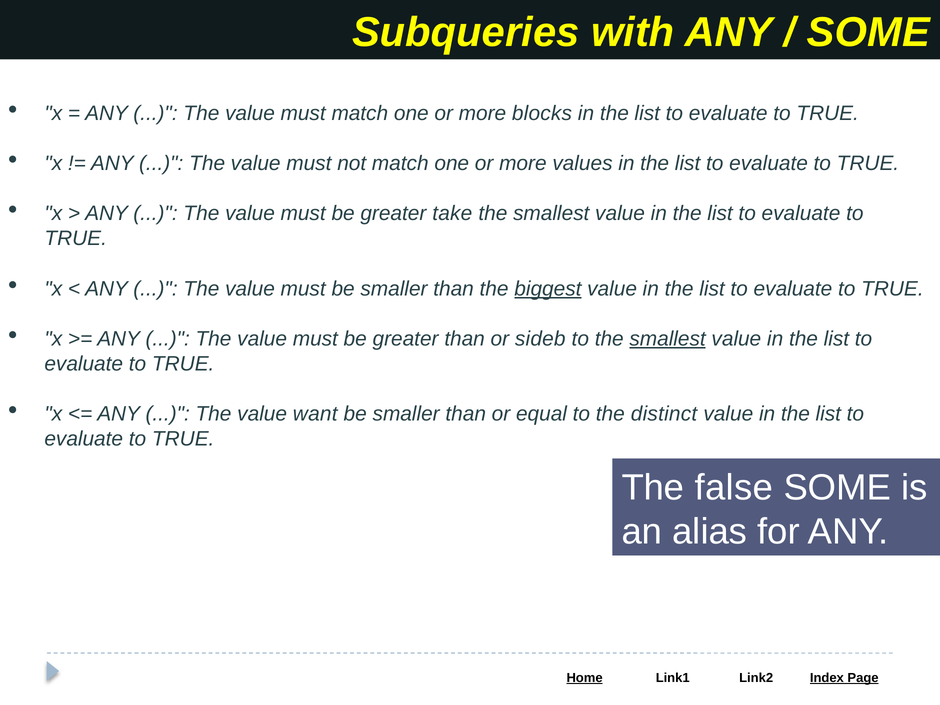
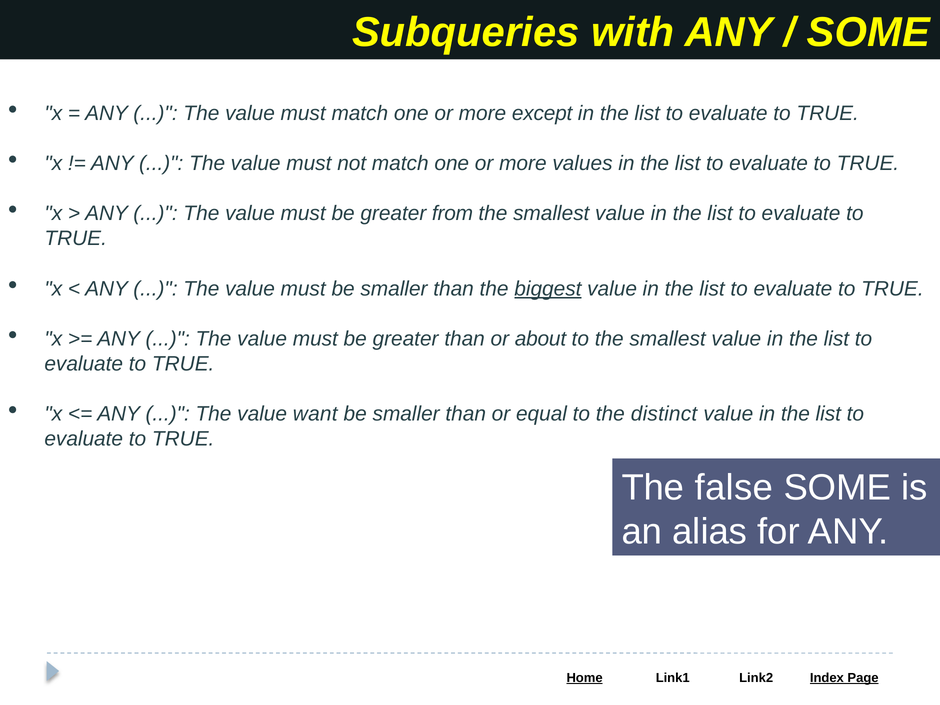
blocks: blocks -> except
take: take -> from
sideb: sideb -> about
smallest at (668, 339) underline: present -> none
